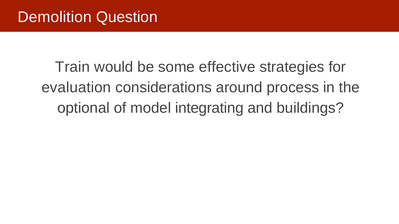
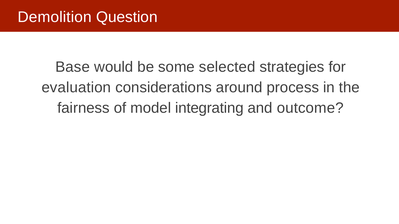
Train: Train -> Base
effective: effective -> selected
optional: optional -> fairness
buildings: buildings -> outcome
